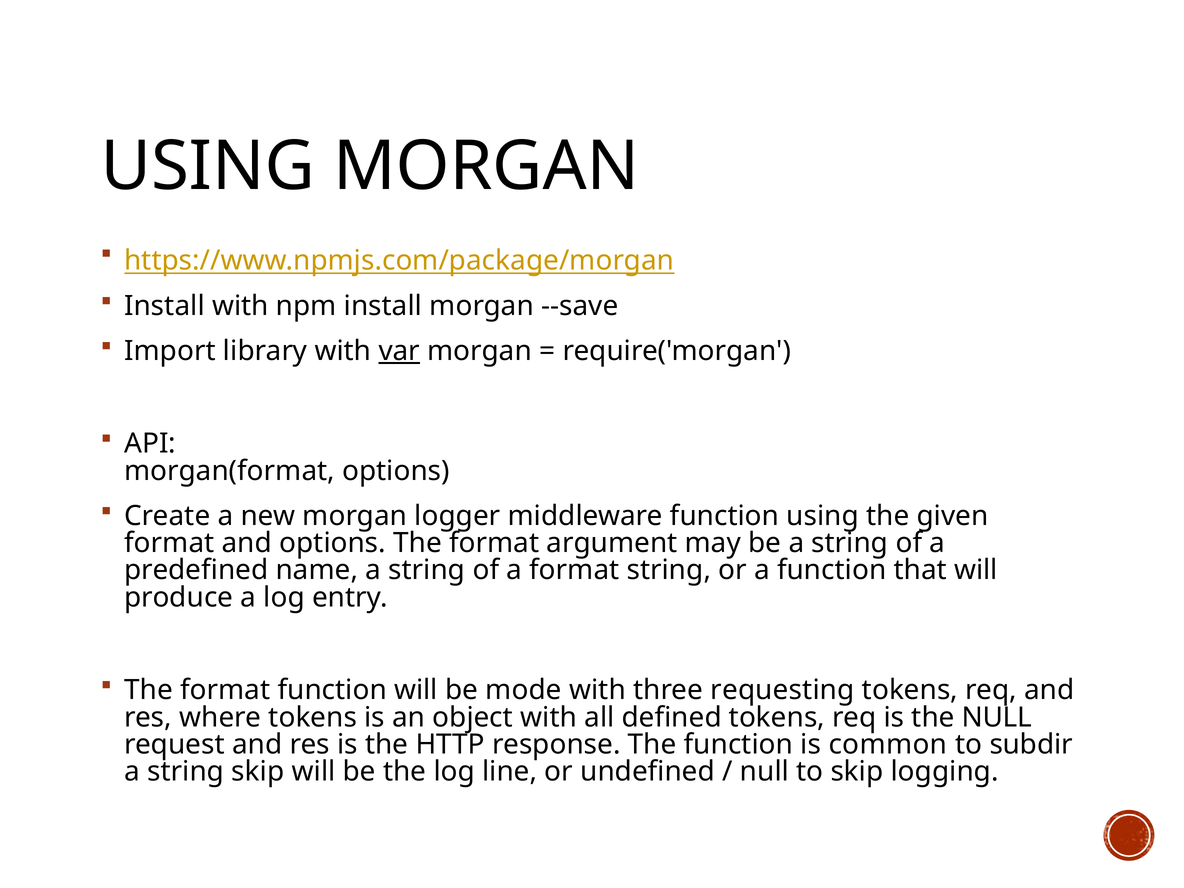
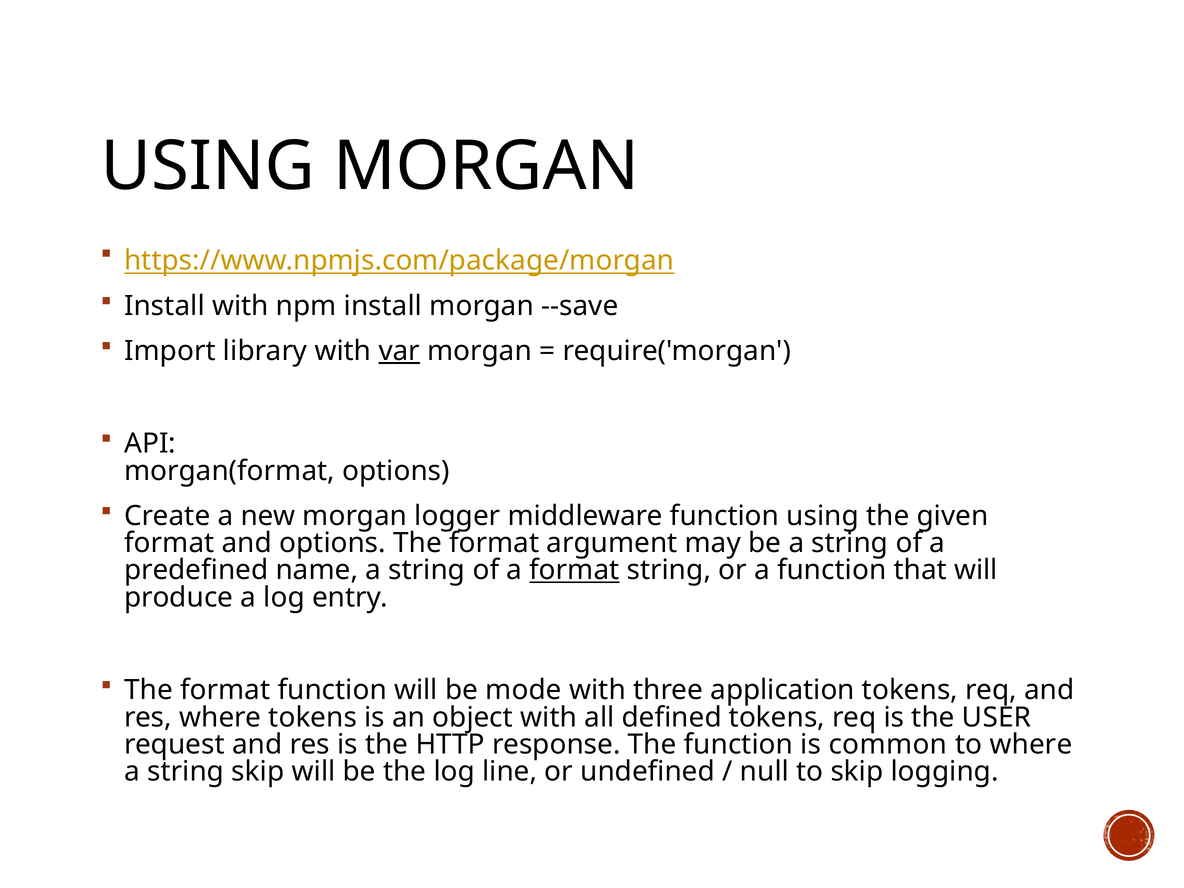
format at (574, 570) underline: none -> present
requesting: requesting -> application
the NULL: NULL -> USER
to subdir: subdir -> where
